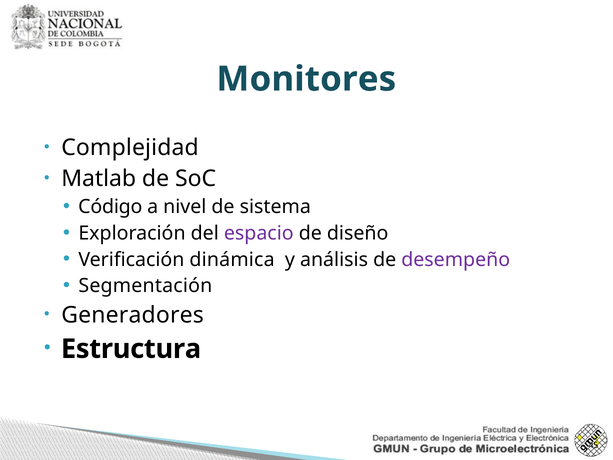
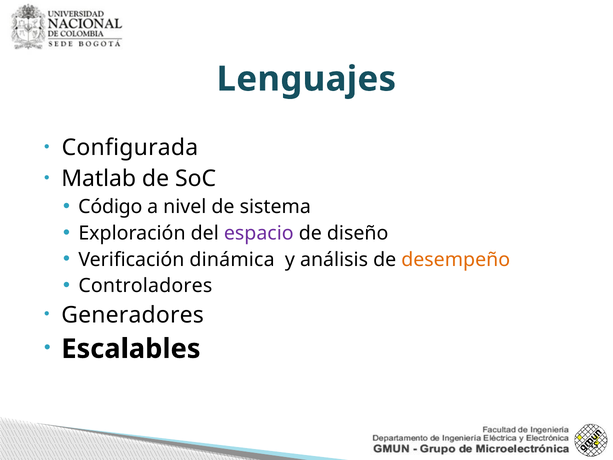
Monitores: Monitores -> Lenguajes
Complejidad: Complejidad -> Configurada
desempeño colour: purple -> orange
Segmentación: Segmentación -> Controladores
Estructura: Estructura -> Escalables
